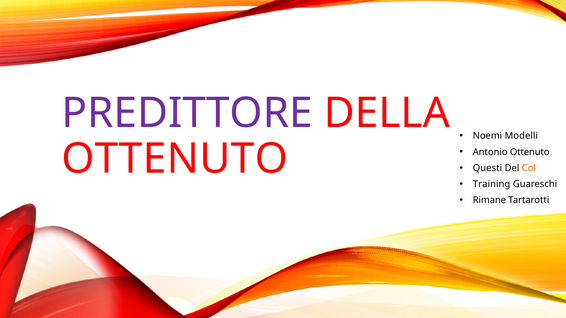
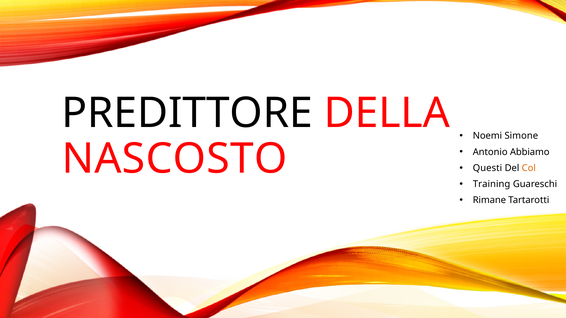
PREDITTORE colour: purple -> black
Modelli: Modelli -> Simone
OTTENUTO at (175, 159): OTTENUTO -> NASCOSTO
Antonio Ottenuto: Ottenuto -> Abbiamo
